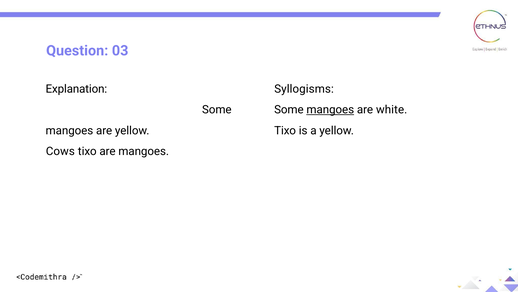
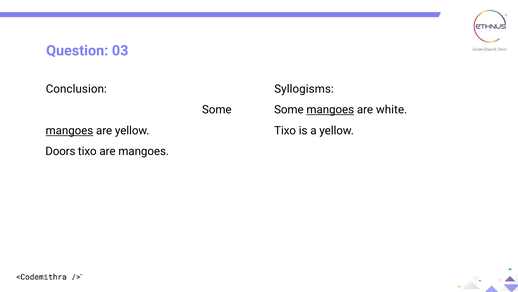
Explanation: Explanation -> Conclusion
mangoes at (69, 130) underline: none -> present
Cows: Cows -> Doors
